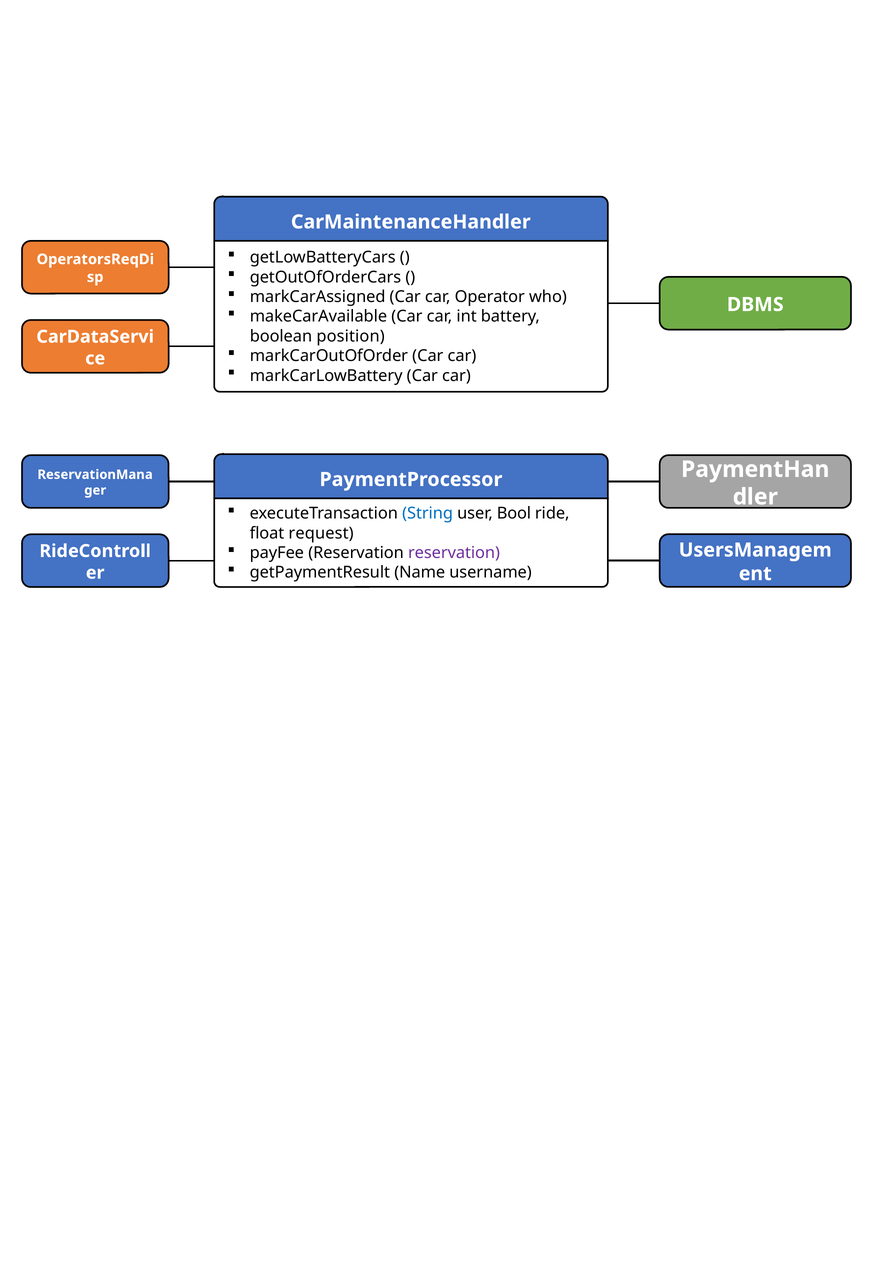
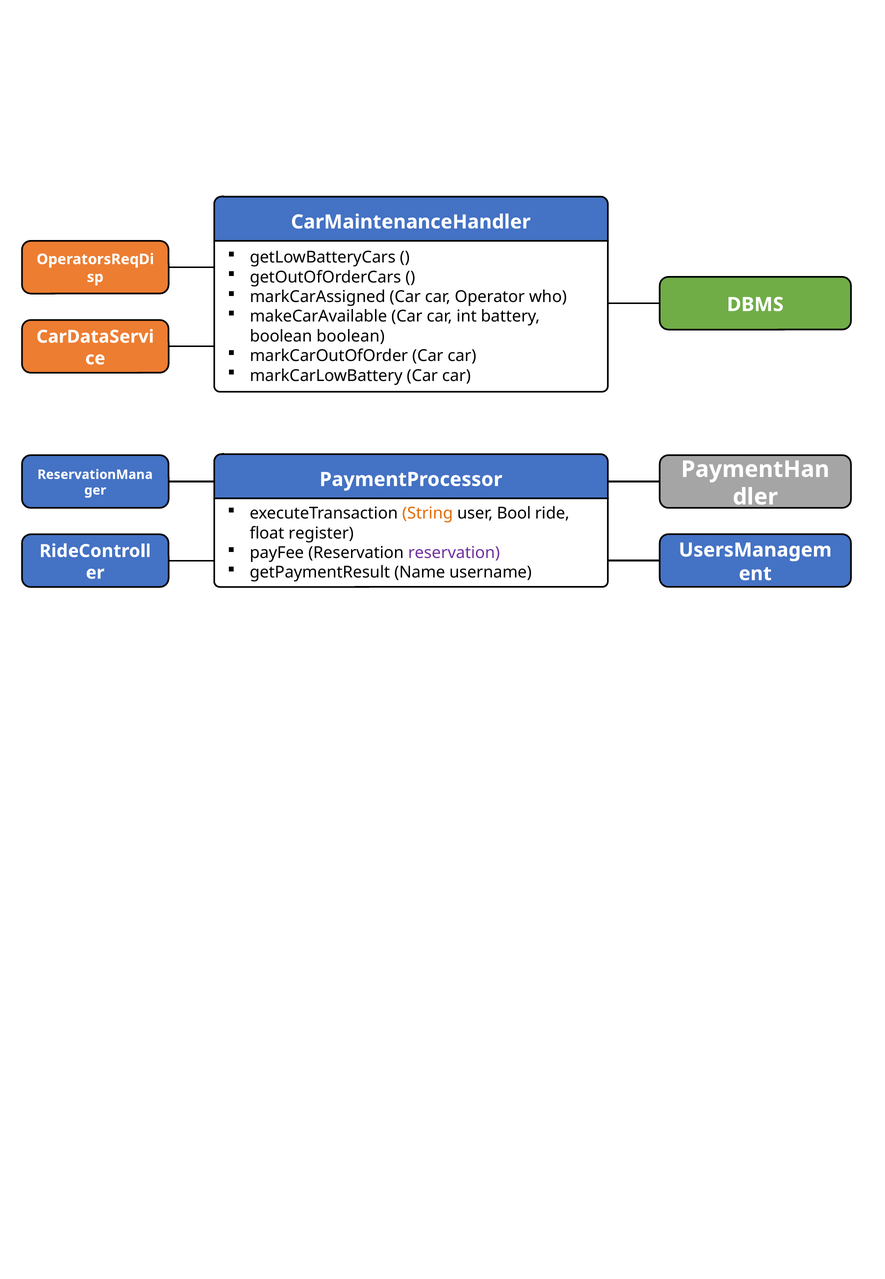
boolean position: position -> boolean
String colour: blue -> orange
request: request -> register
